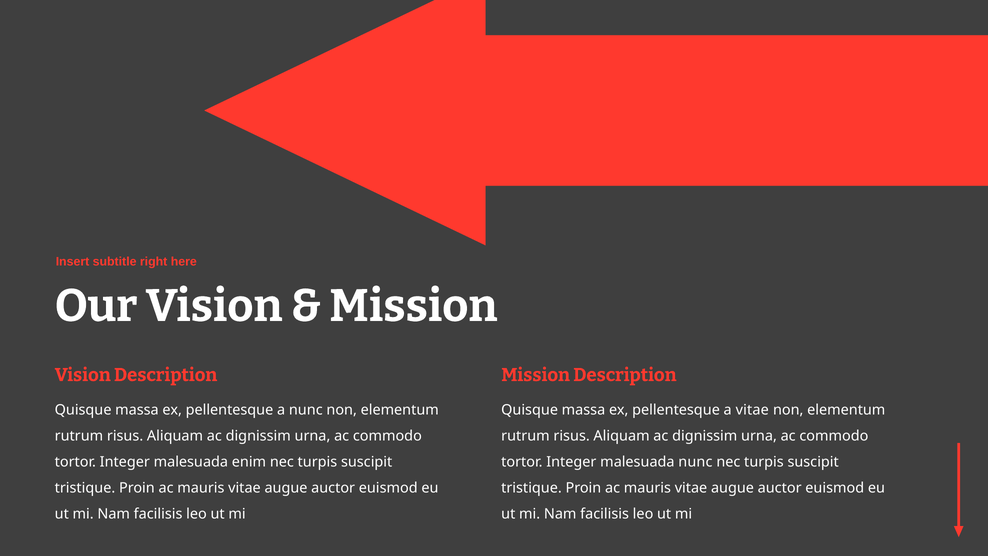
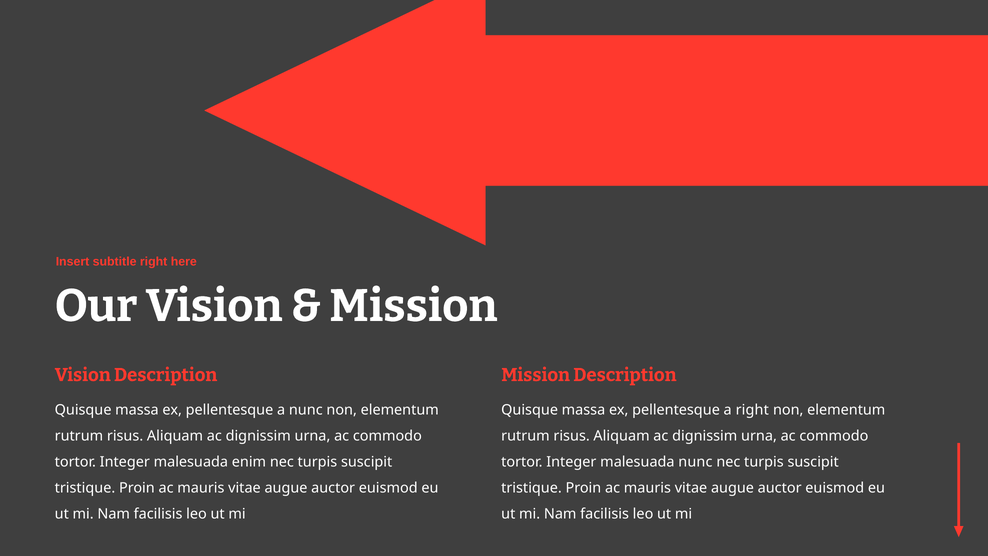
a vitae: vitae -> right
